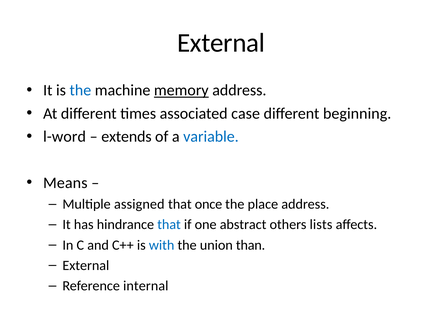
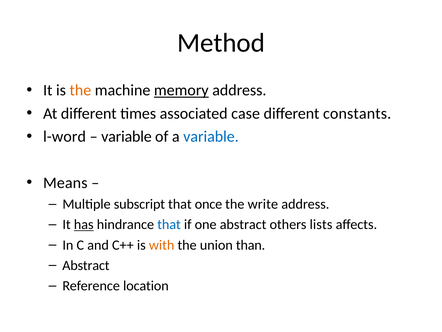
External at (221, 43): External -> Method
the at (80, 90) colour: blue -> orange
beginning: beginning -> constants
extends at (126, 136): extends -> variable
assigned: assigned -> subscript
place: place -> write
has underline: none -> present
with colour: blue -> orange
External at (86, 265): External -> Abstract
internal: internal -> location
